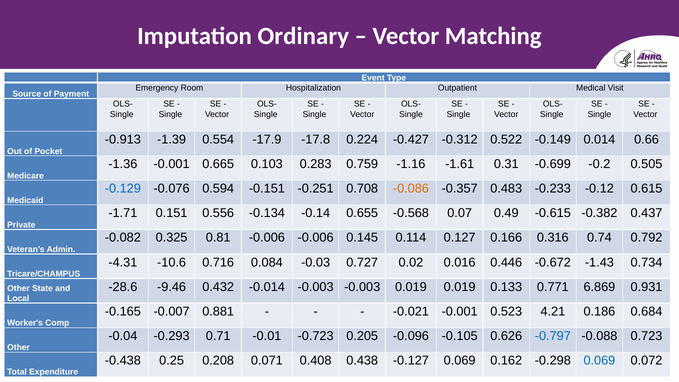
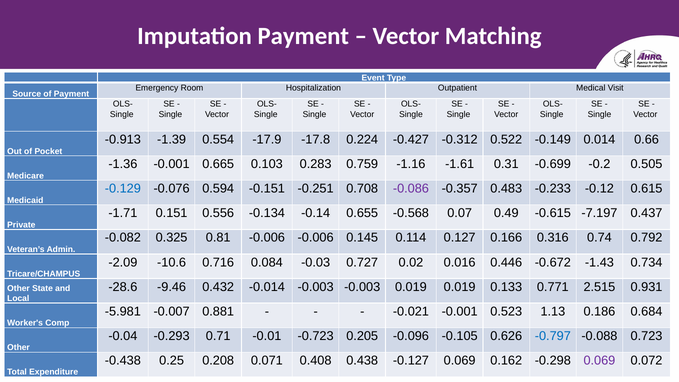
Imputation Ordinary: Ordinary -> Payment
-0.086 colour: orange -> purple
-0.382: -0.382 -> -7.197
-4.31: -4.31 -> -2.09
6.869: 6.869 -> 2.515
-0.165: -0.165 -> -5.981
4.21: 4.21 -> 1.13
0.069 at (599, 360) colour: blue -> purple
